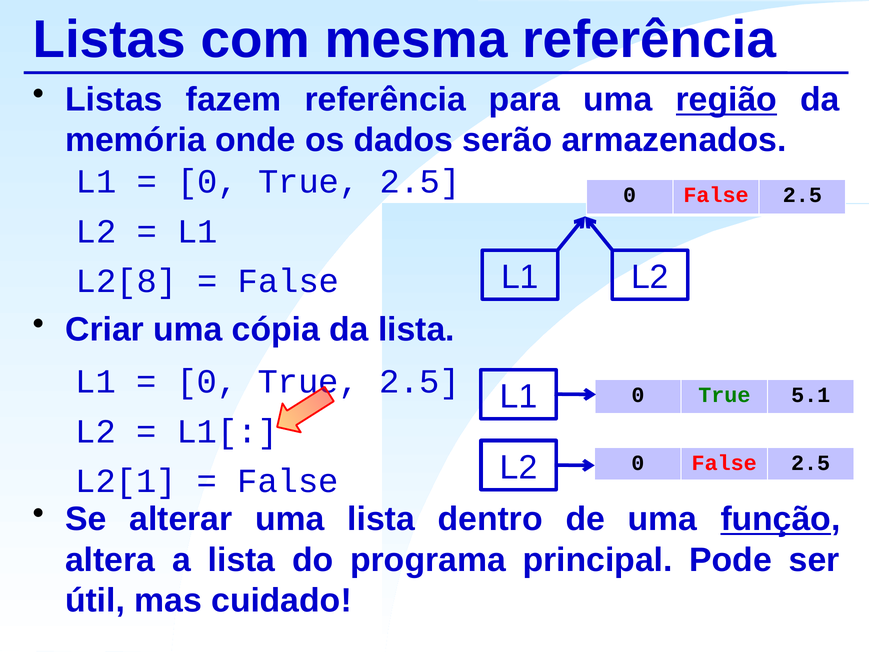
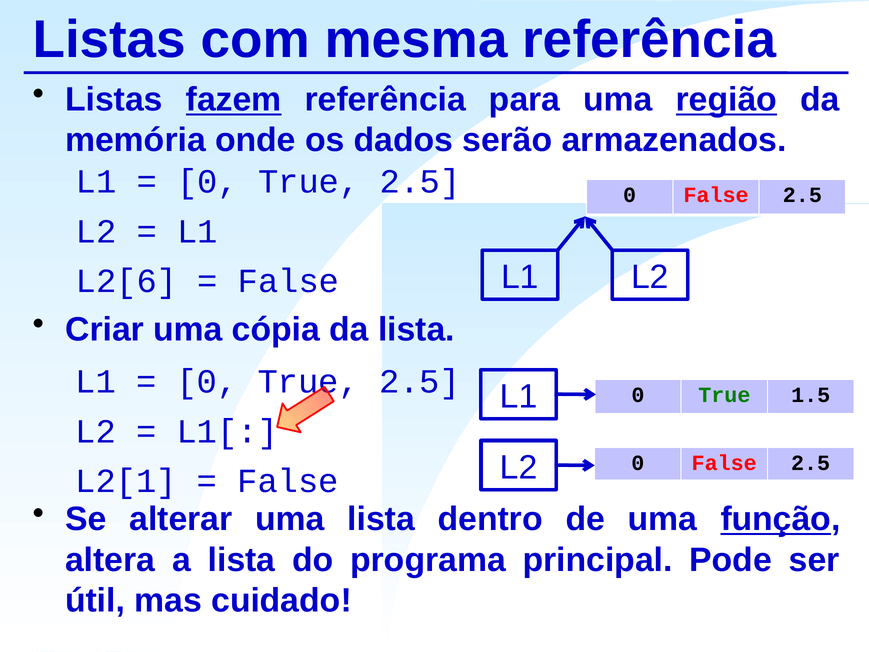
fazem underline: none -> present
L2[8: L2[8 -> L2[6
5.1: 5.1 -> 1.5
